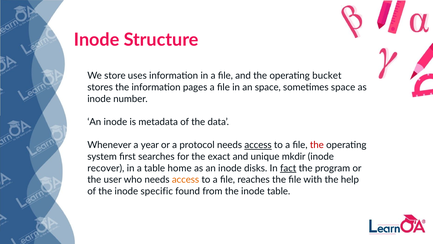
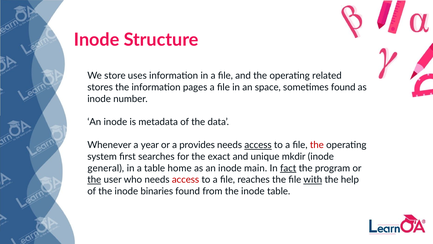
bucket: bucket -> related
sometimes space: space -> found
protocol: protocol -> provides
recover: recover -> general
disks: disks -> main
the at (94, 179) underline: none -> present
access at (186, 179) colour: orange -> red
with underline: none -> present
specific: specific -> binaries
